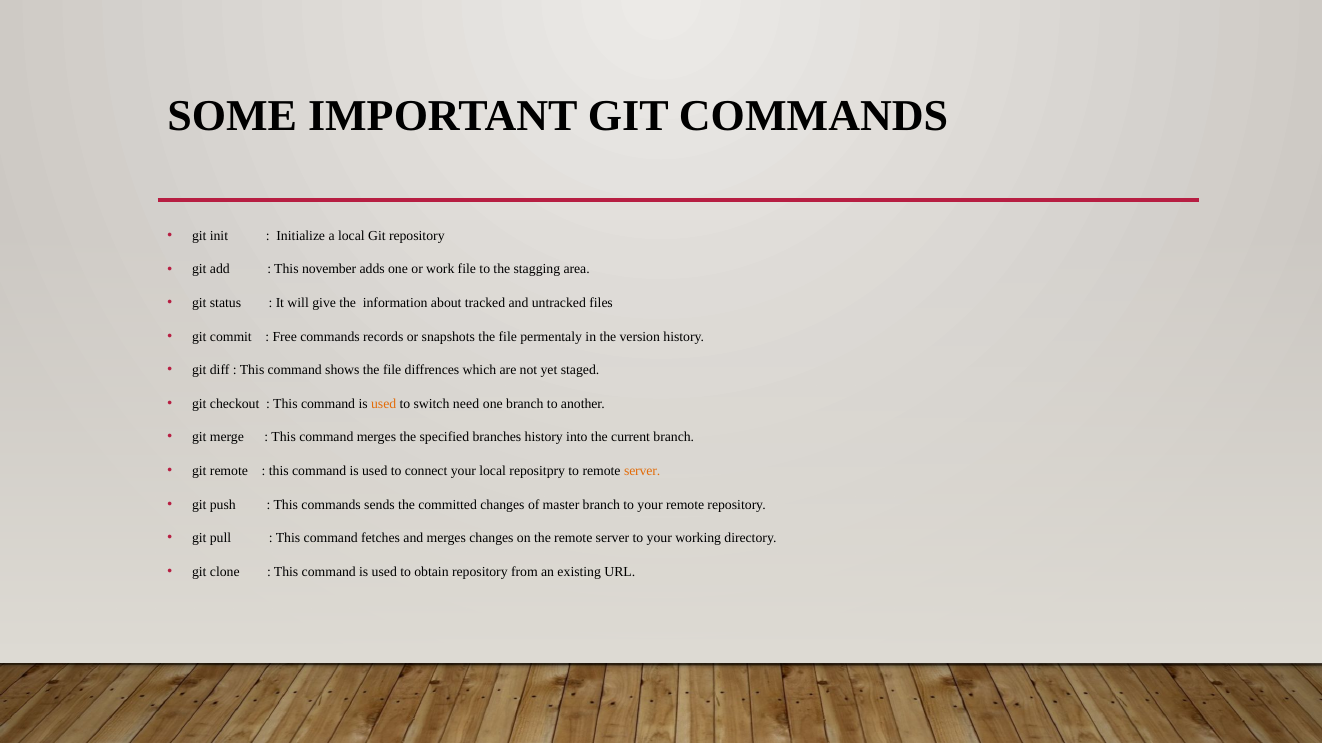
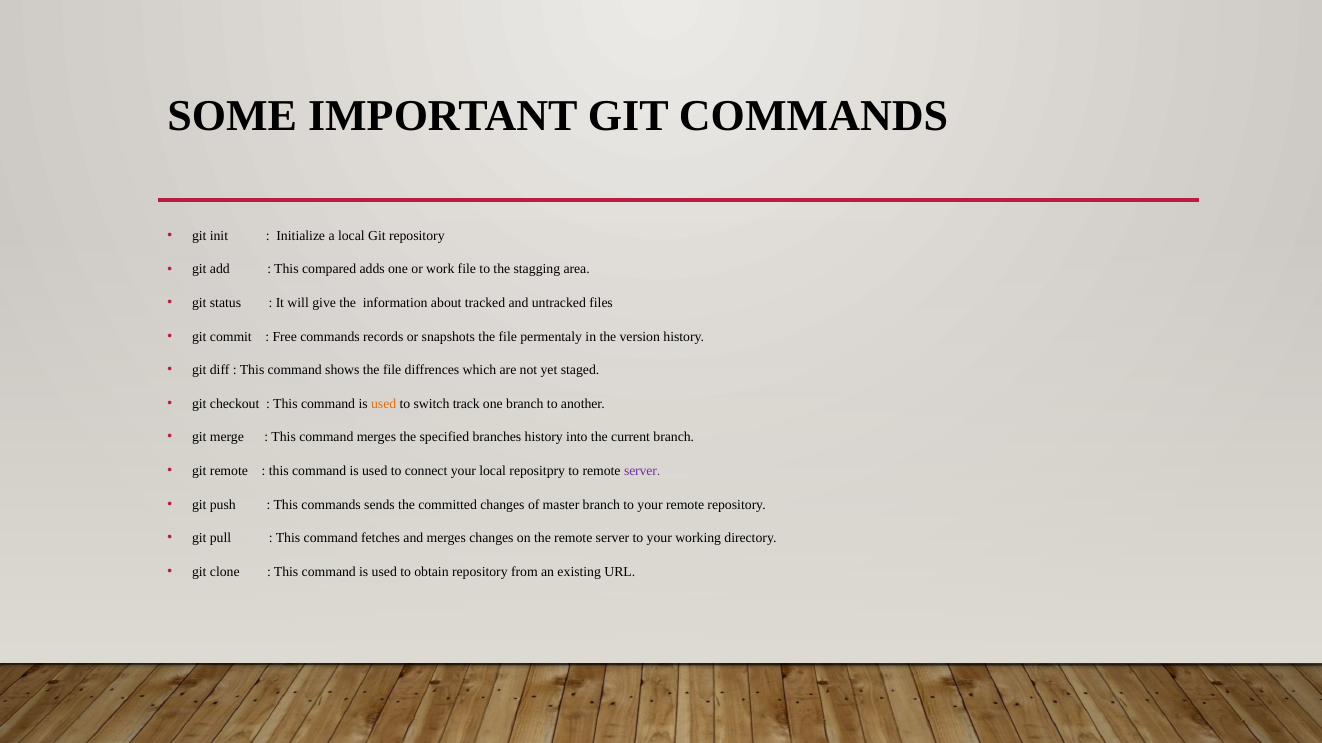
november: november -> compared
need: need -> track
server at (642, 471) colour: orange -> purple
